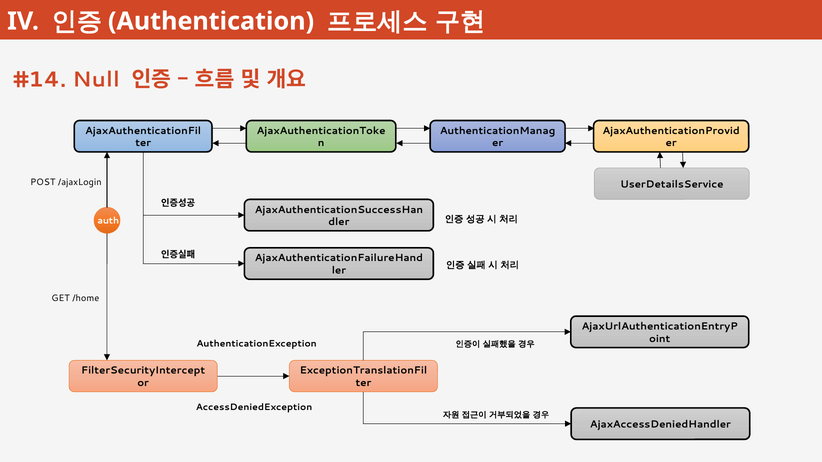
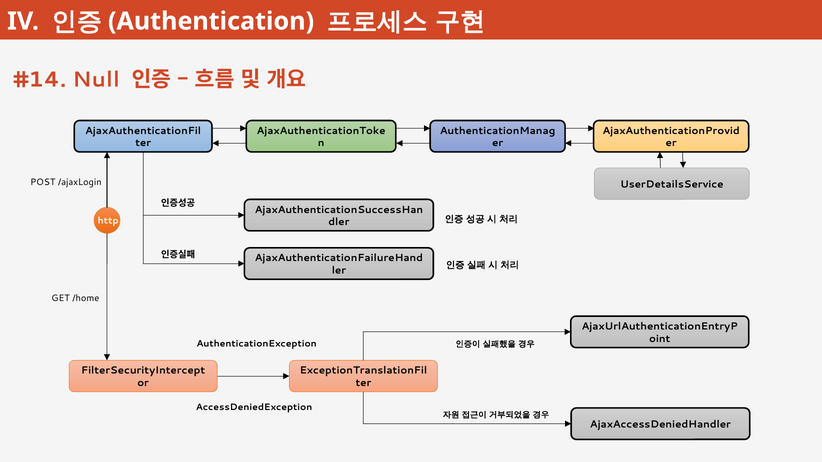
auth: auth -> http
